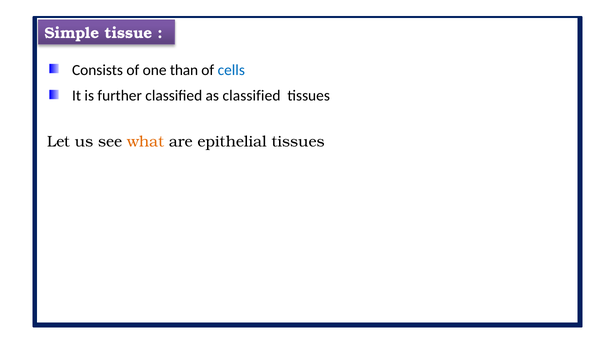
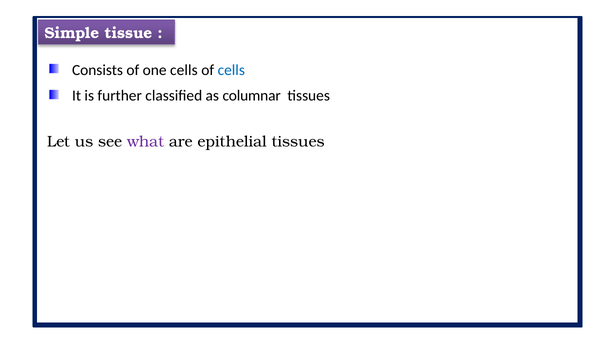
one than: than -> cells
as classified: classified -> columnar
what colour: orange -> purple
